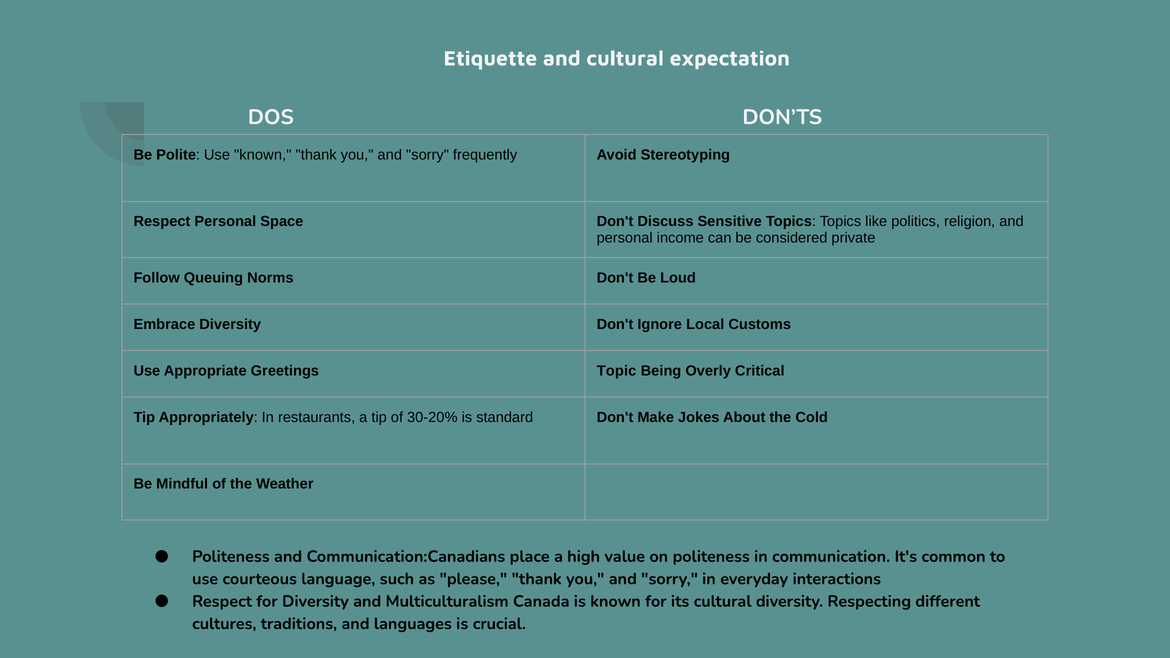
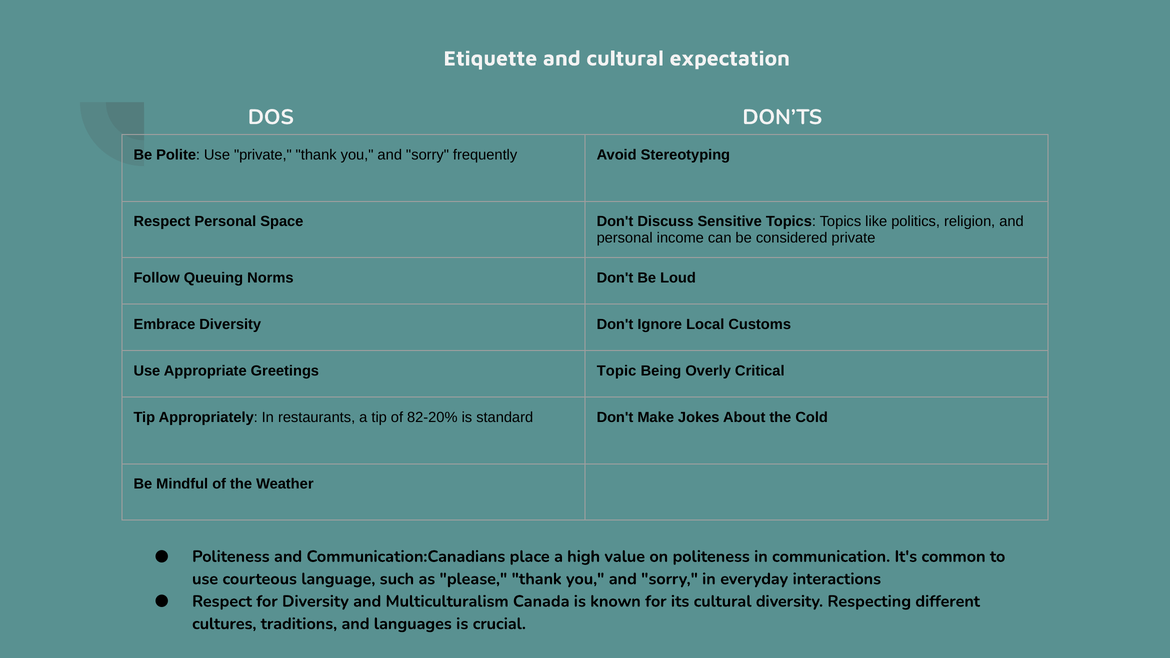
Use known: known -> private
30-20%: 30-20% -> 82-20%
